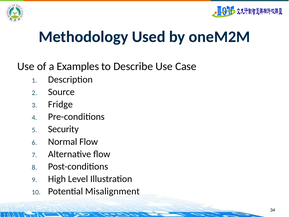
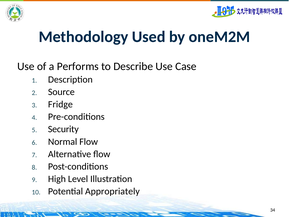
Examples: Examples -> Performs
Misalignment: Misalignment -> Appropriately
